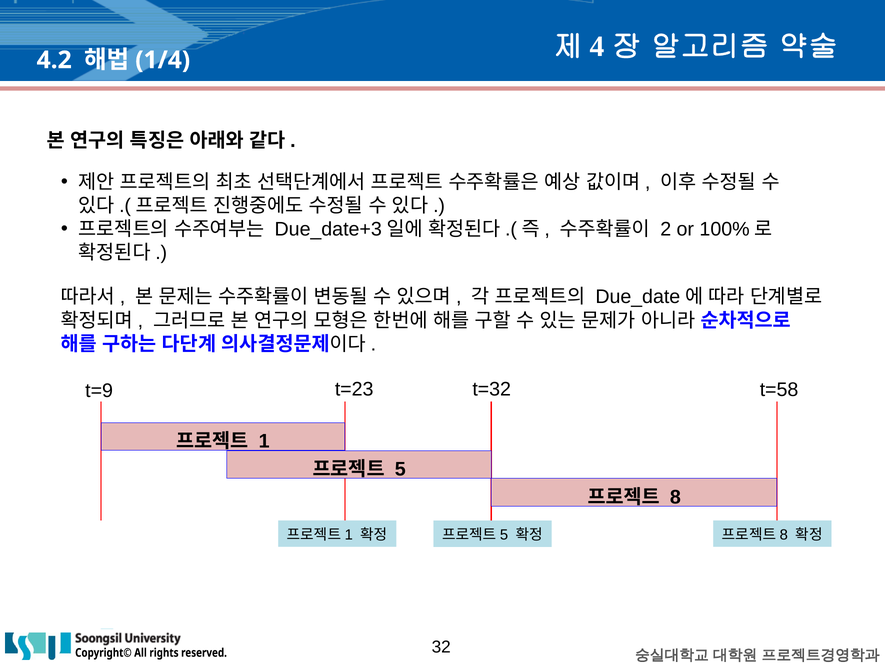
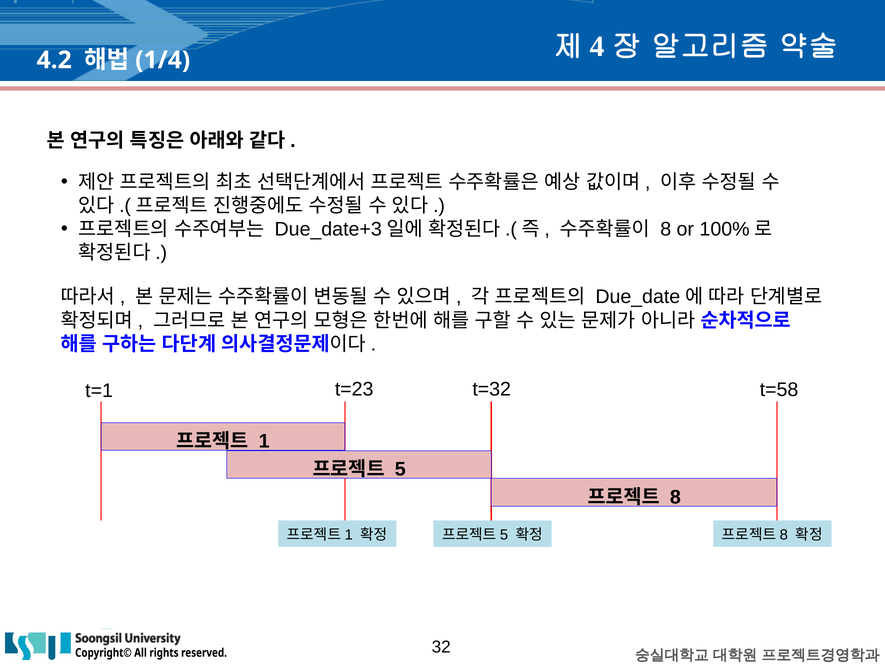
2 at (666, 229): 2 -> 8
t=9: t=9 -> t=1
